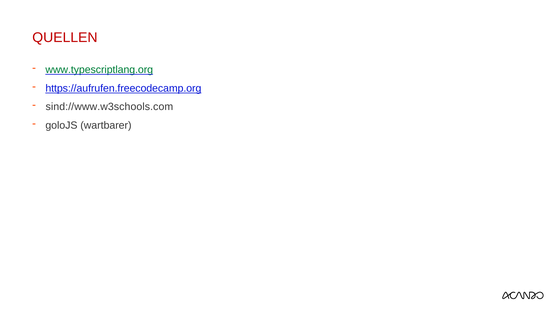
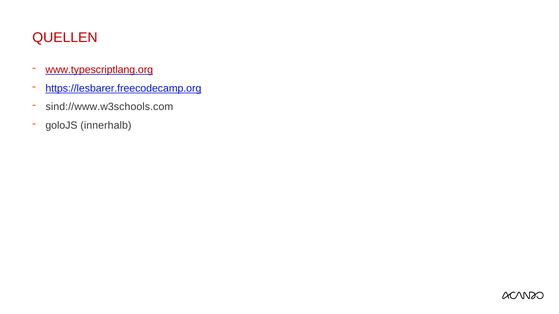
www.typescriptlang.org colour: green -> red
https://aufrufen.freecodecamp.org: https://aufrufen.freecodecamp.org -> https://lesbarer.freecodecamp.org
wartbarer: wartbarer -> innerhalb
